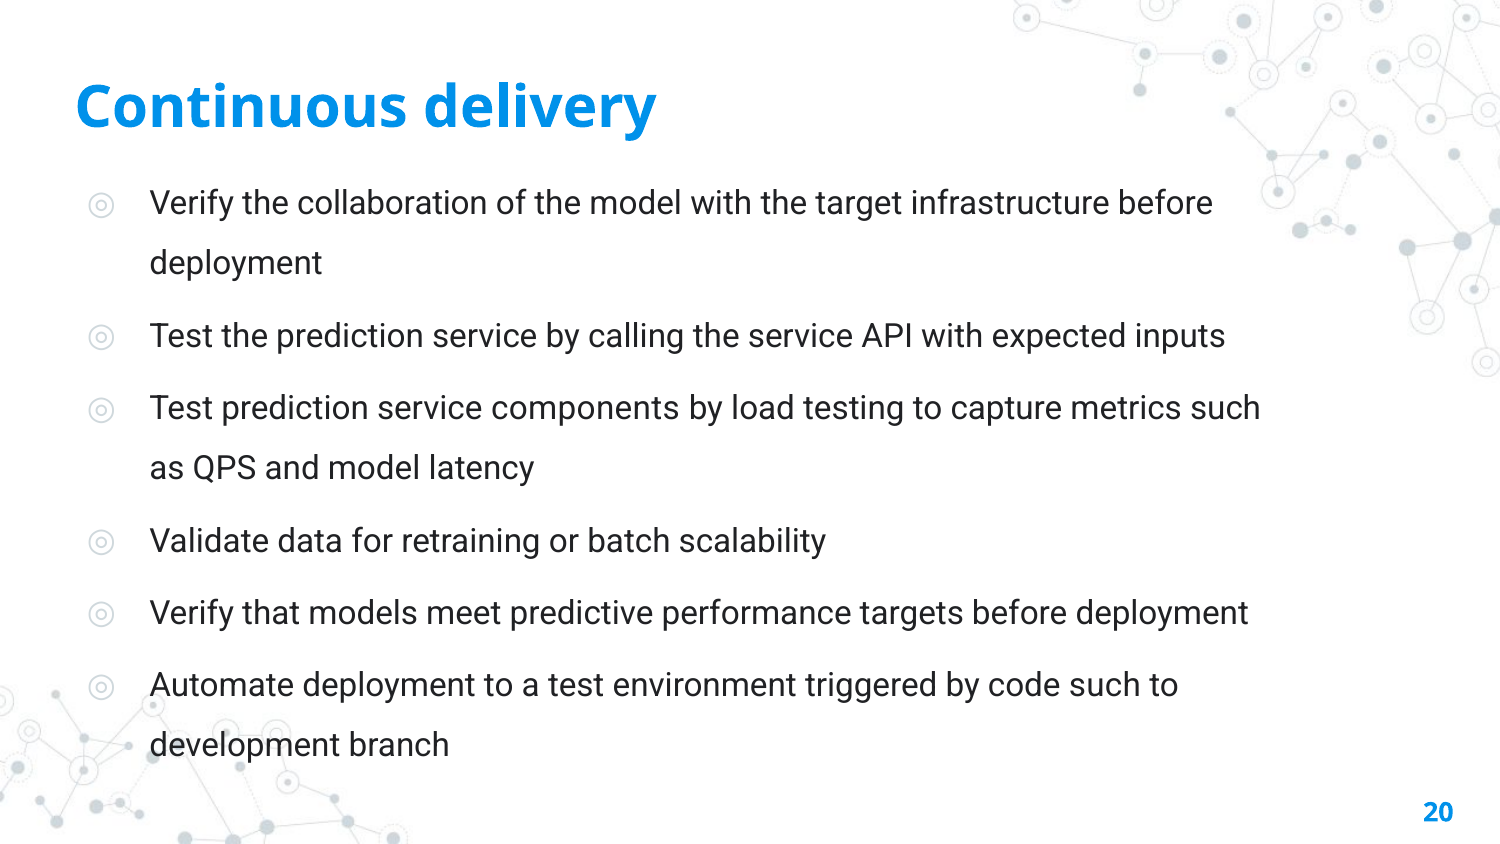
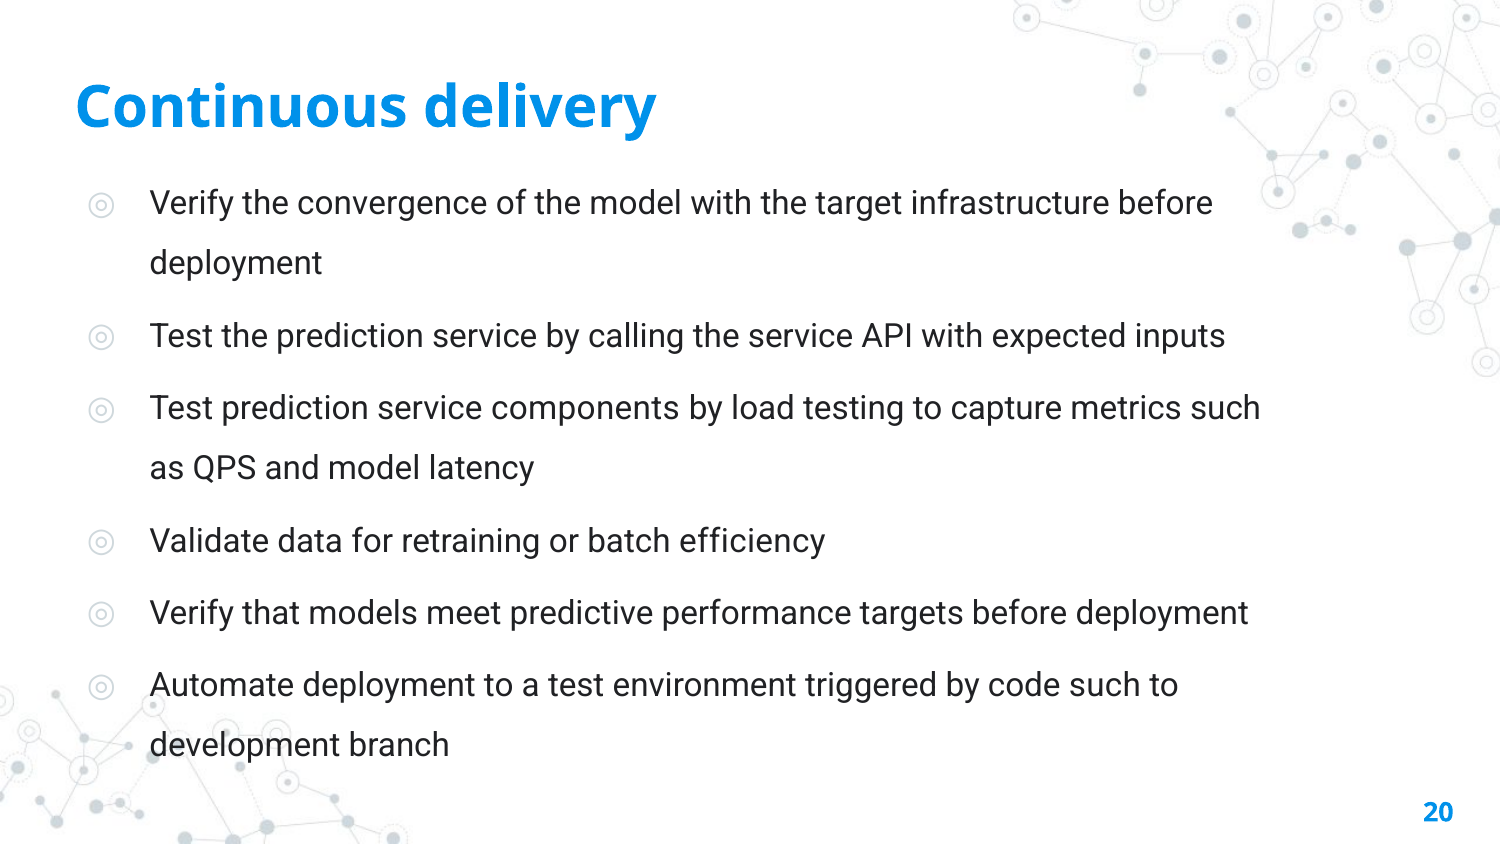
collaboration: collaboration -> convergence
scalability: scalability -> efficiency
